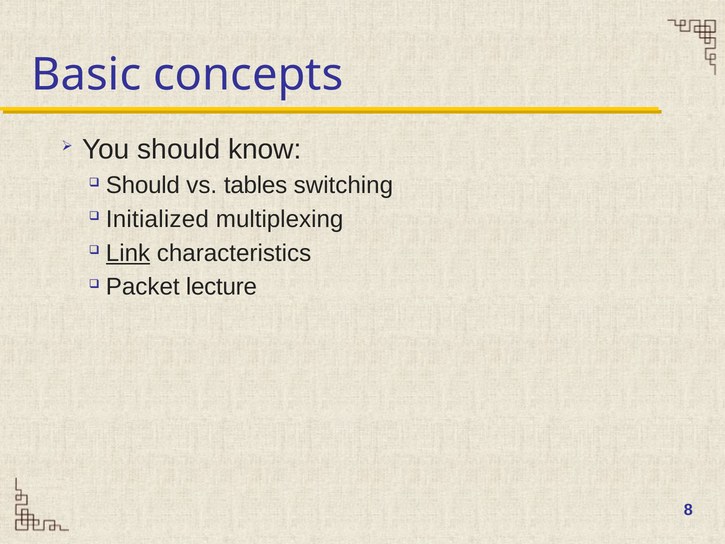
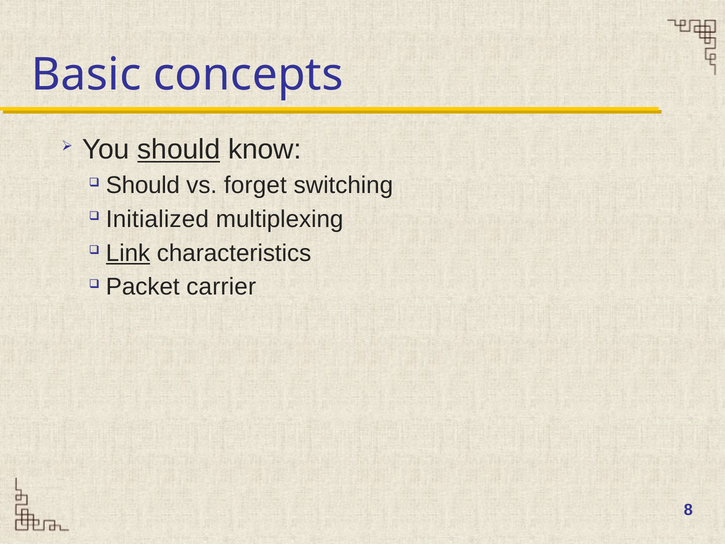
should at (179, 149) underline: none -> present
tables: tables -> forget
lecture: lecture -> carrier
